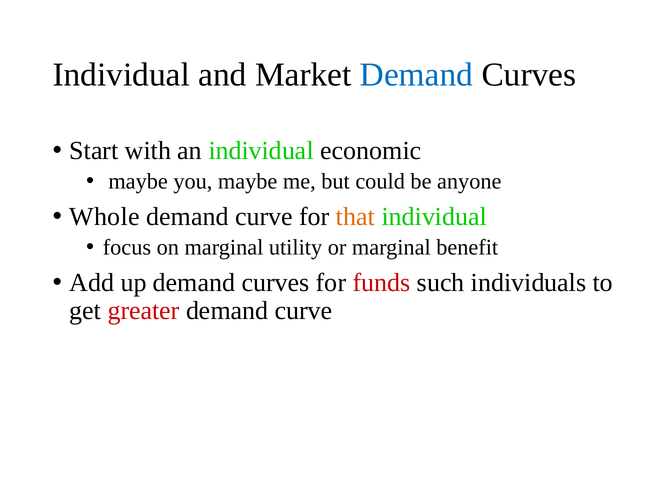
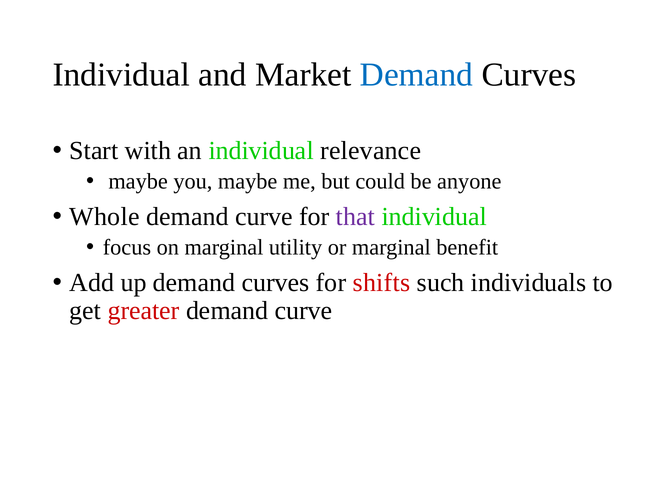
economic: economic -> relevance
that colour: orange -> purple
funds: funds -> shifts
